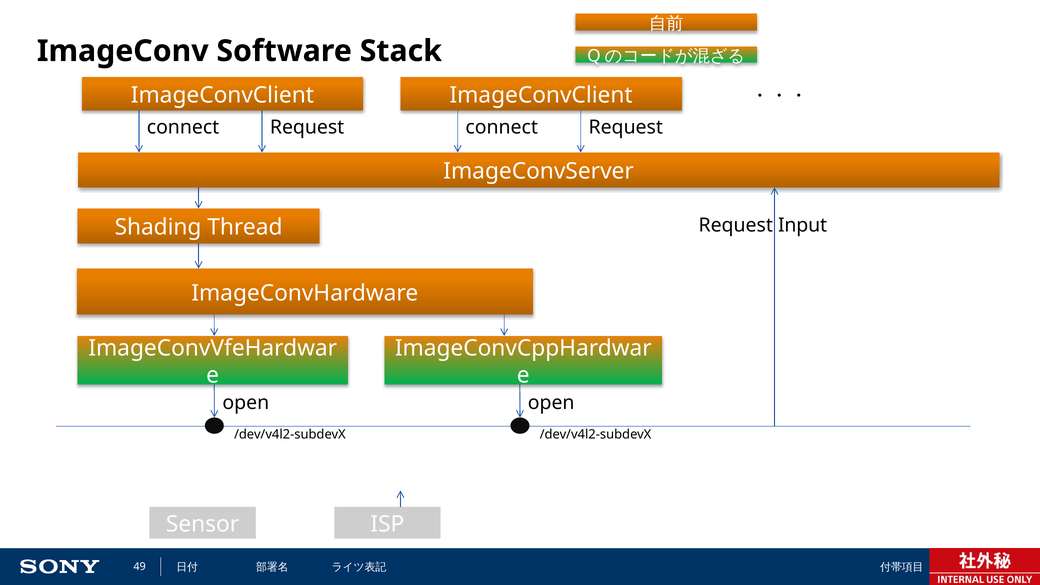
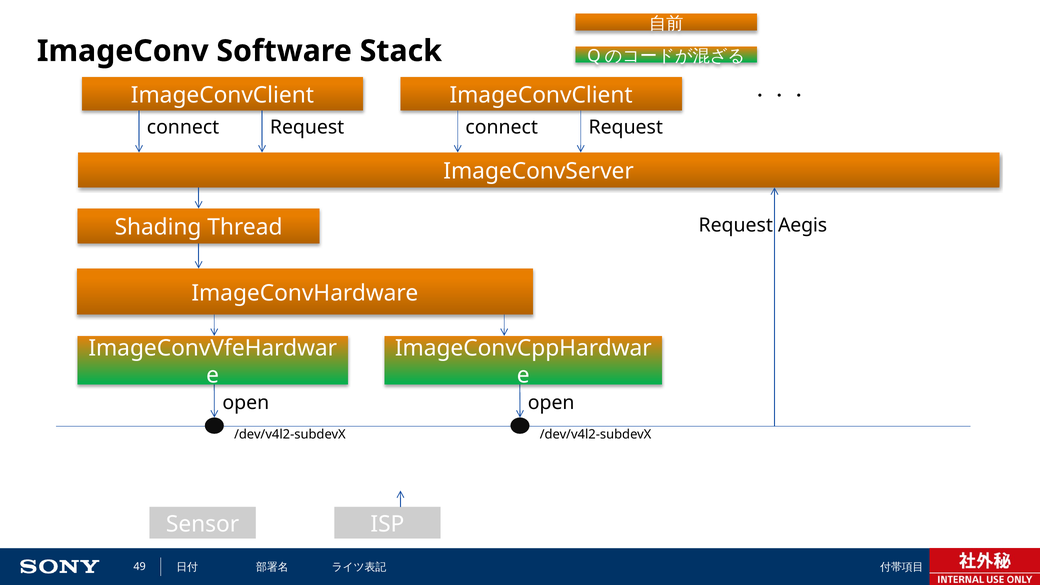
Input: Input -> Aegis
